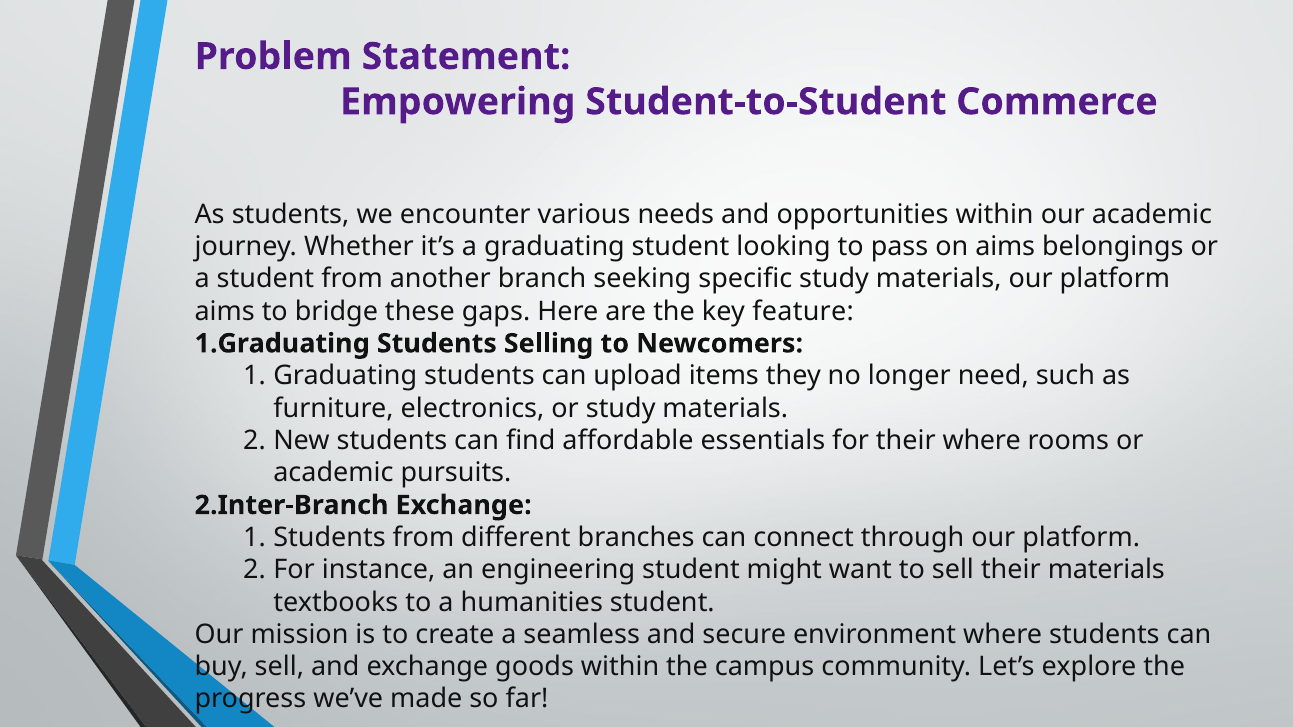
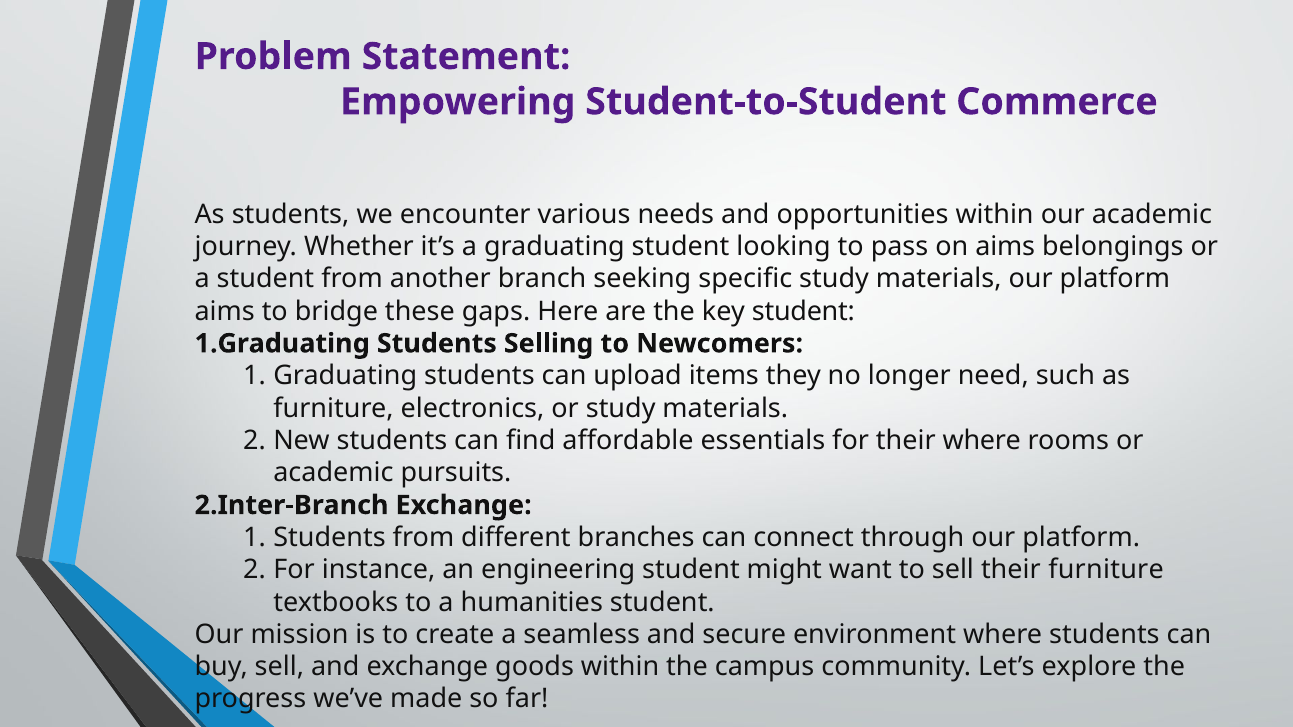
key feature: feature -> student
their materials: materials -> furniture
